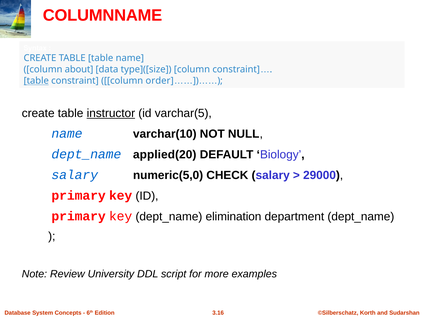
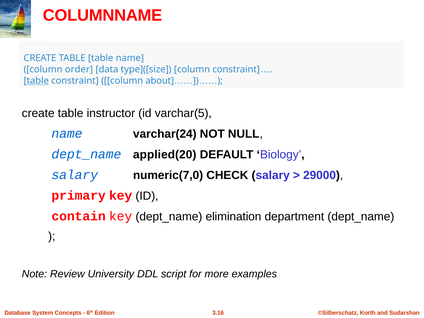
about: about -> order
order: order -> about
instructor underline: present -> none
varchar(10: varchar(10 -> varchar(24
numeric(5,0: numeric(5,0 -> numeric(7,0
primary at (79, 216): primary -> contain
